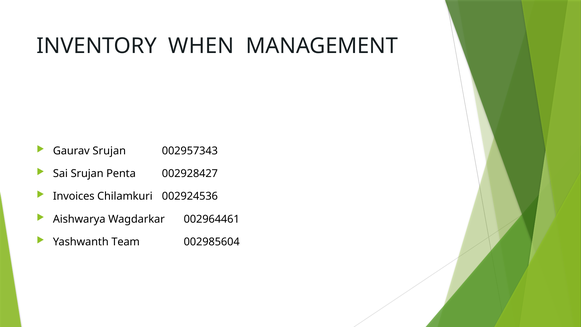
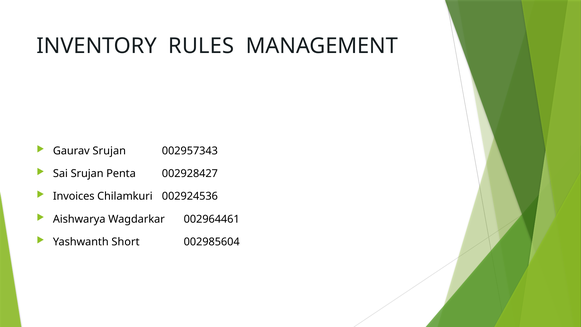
WHEN: WHEN -> RULES
Team: Team -> Short
